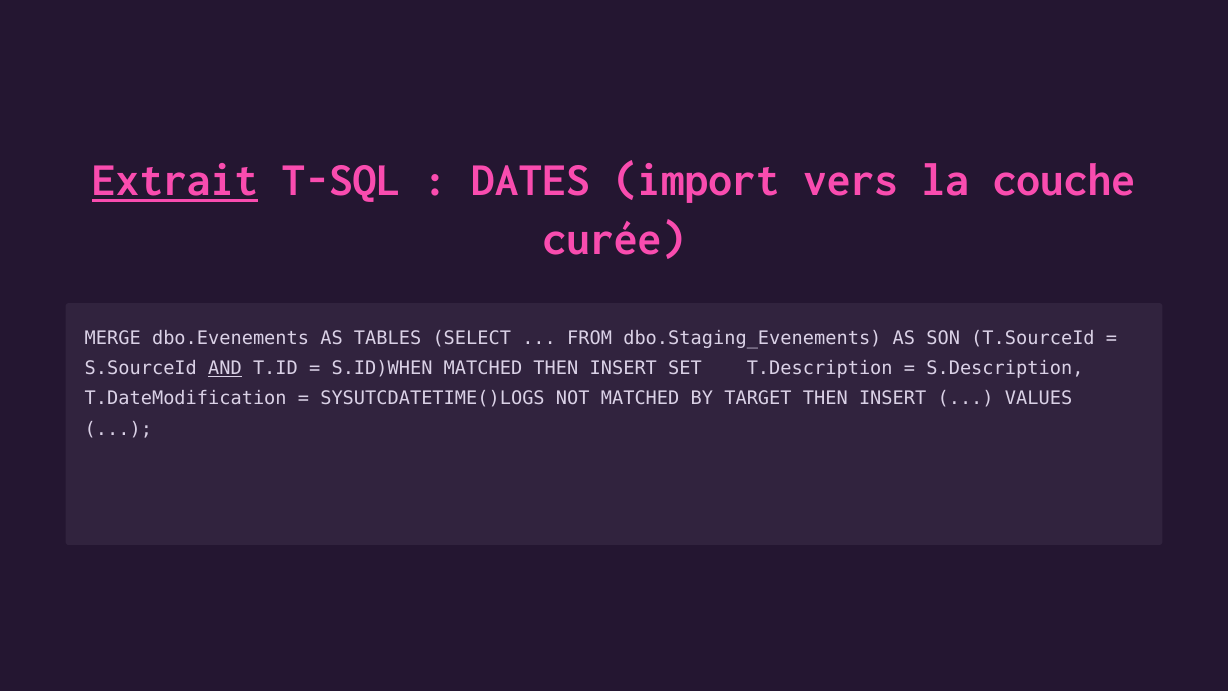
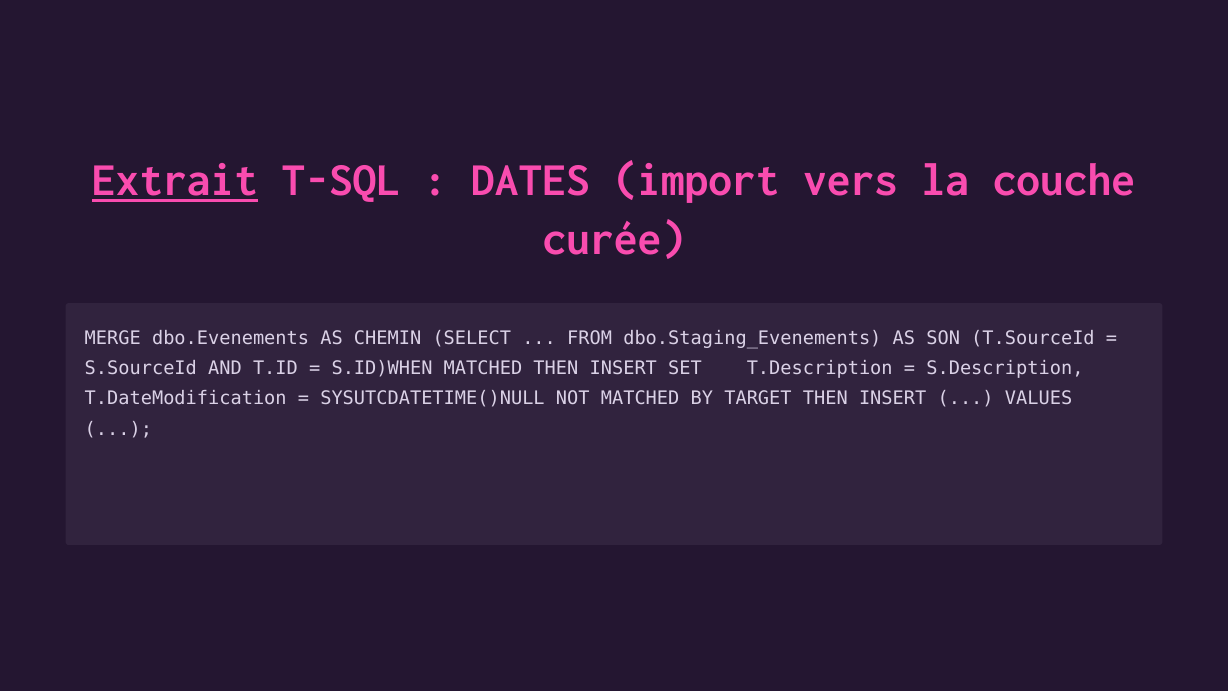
TABLES: TABLES -> CHEMIN
AND underline: present -> none
SYSUTCDATETIME()LOGS: SYSUTCDATETIME()LOGS -> SYSUTCDATETIME()NULL
